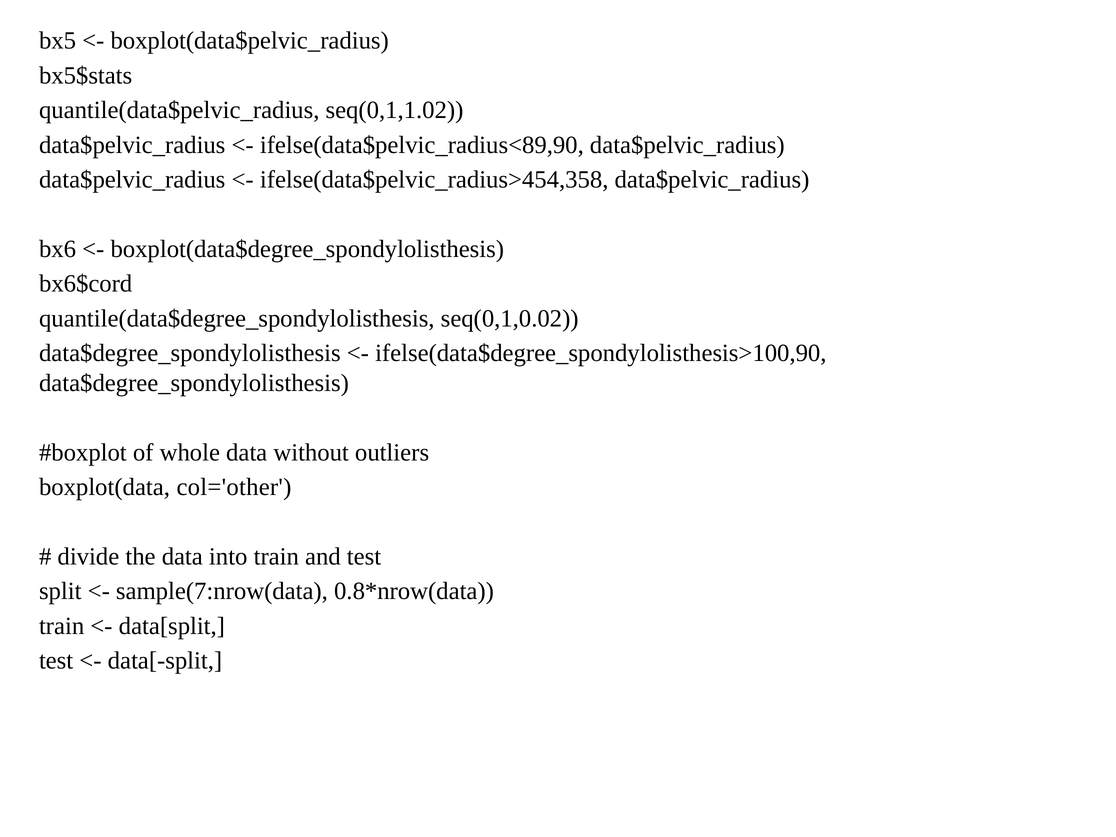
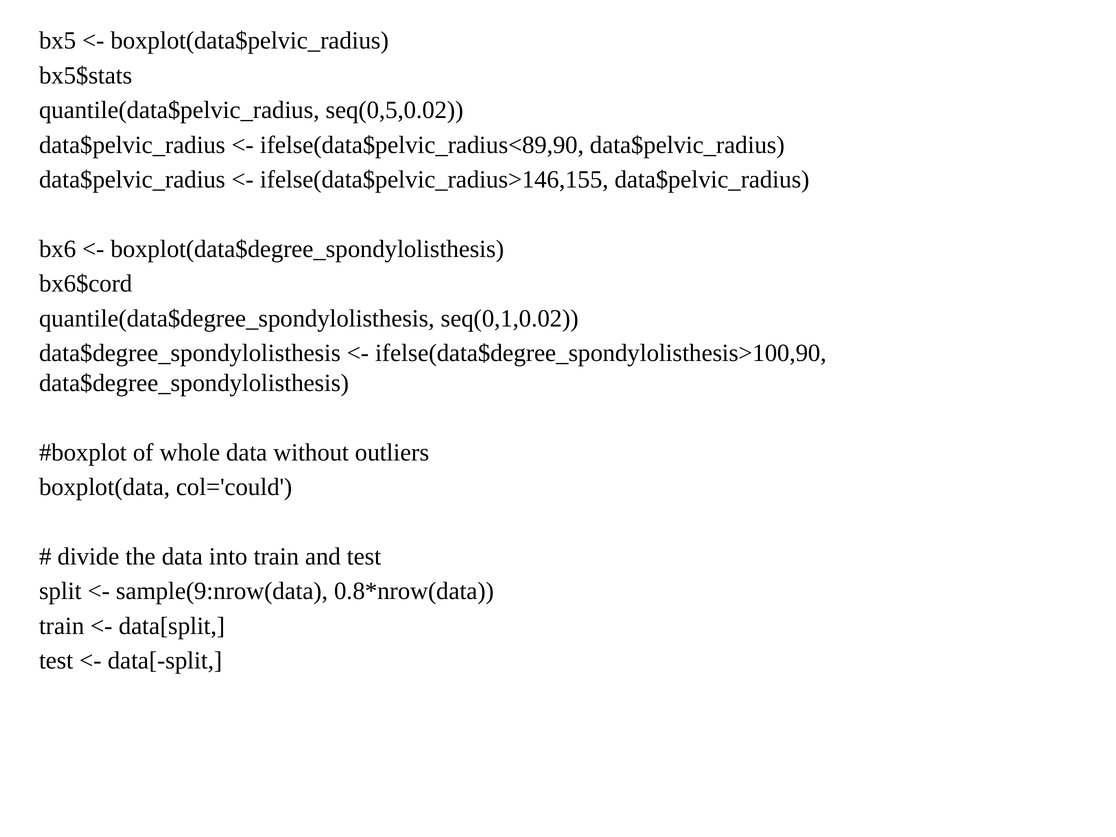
seq(0,1,1.02: seq(0,1,1.02 -> seq(0,5,0.02
ifelse(data$pelvic_radius>454,358: ifelse(data$pelvic_radius>454,358 -> ifelse(data$pelvic_radius>146,155
col='other: col='other -> col='could
sample(7:nrow(data: sample(7:nrow(data -> sample(9:nrow(data
